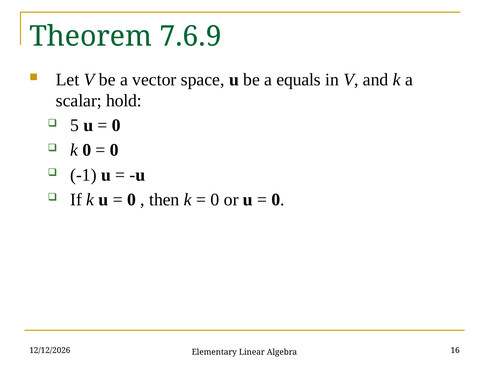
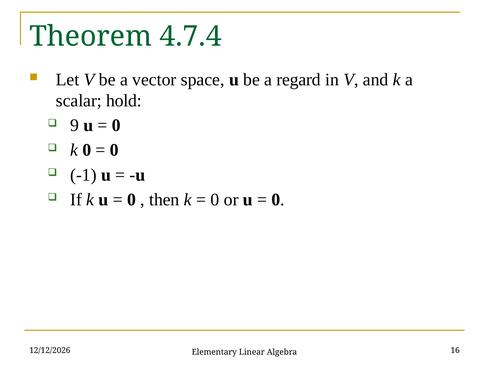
7.6.9: 7.6.9 -> 4.7.4
equals: equals -> regard
5: 5 -> 9
